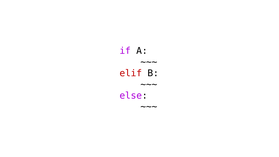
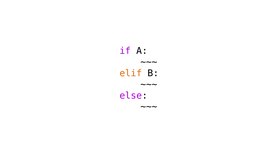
elif colour: red -> orange
